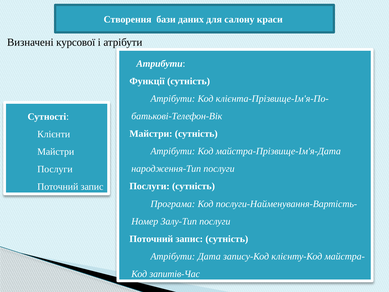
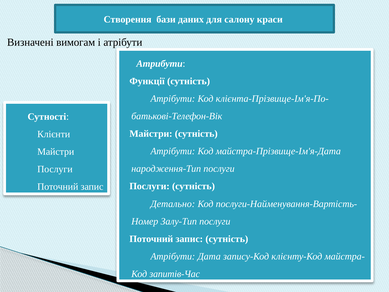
курсової: курсової -> вимогам
Програма: Програма -> Детально
